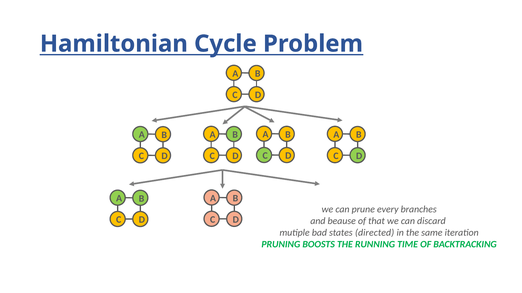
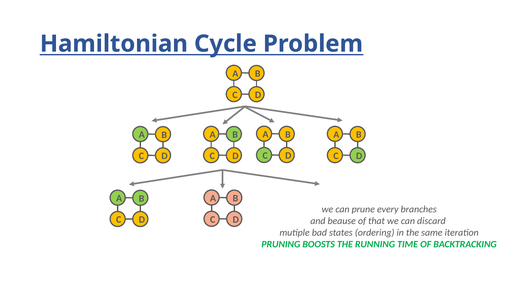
directed: directed -> ordering
